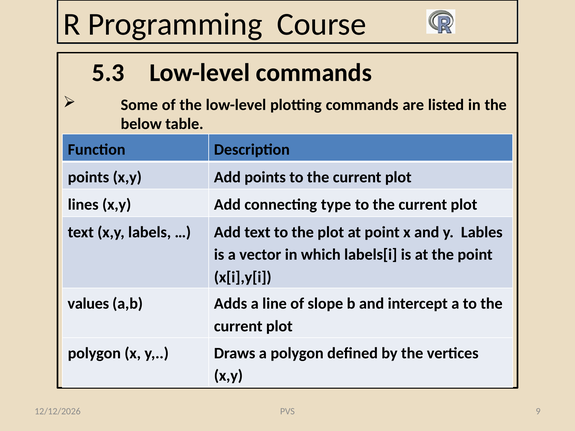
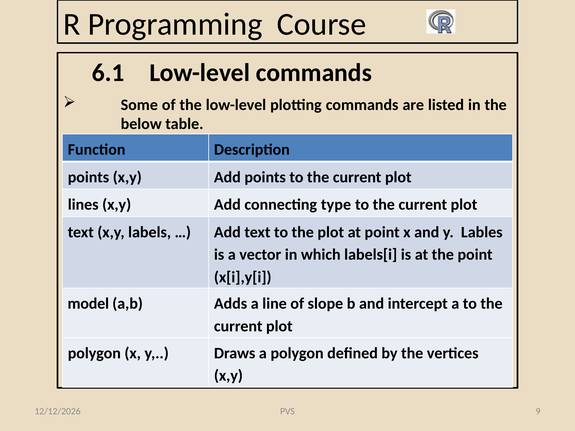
5.3: 5.3 -> 6.1
values: values -> model
